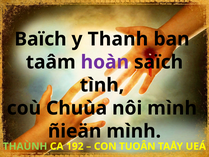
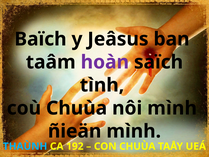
Thanh: Thanh -> Jeâsus
THAÙNH colour: light green -> light blue
CON TUOÂN: TUOÂN -> CHUÙA
